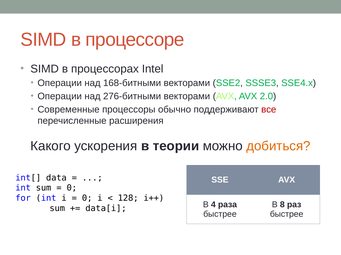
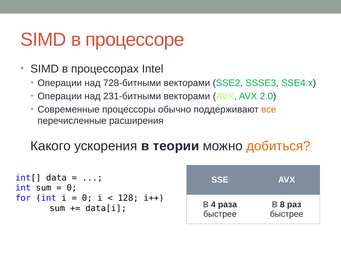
168-битными: 168-битными -> 728-битными
276-битными: 276-битными -> 231-битными
все colour: red -> orange
